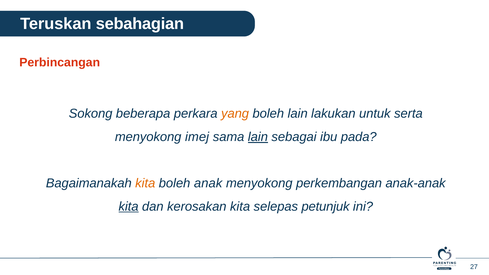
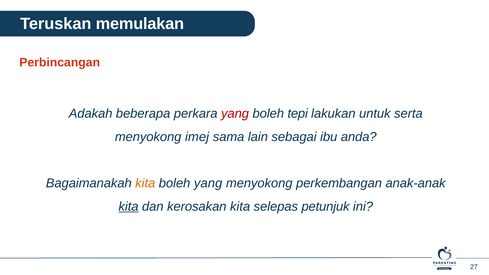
sebahagian: sebahagian -> memulakan
Sokong: Sokong -> Adakah
yang at (235, 114) colour: orange -> red
boleh lain: lain -> tepi
lain at (258, 137) underline: present -> none
pada: pada -> anda
boleh anak: anak -> yang
